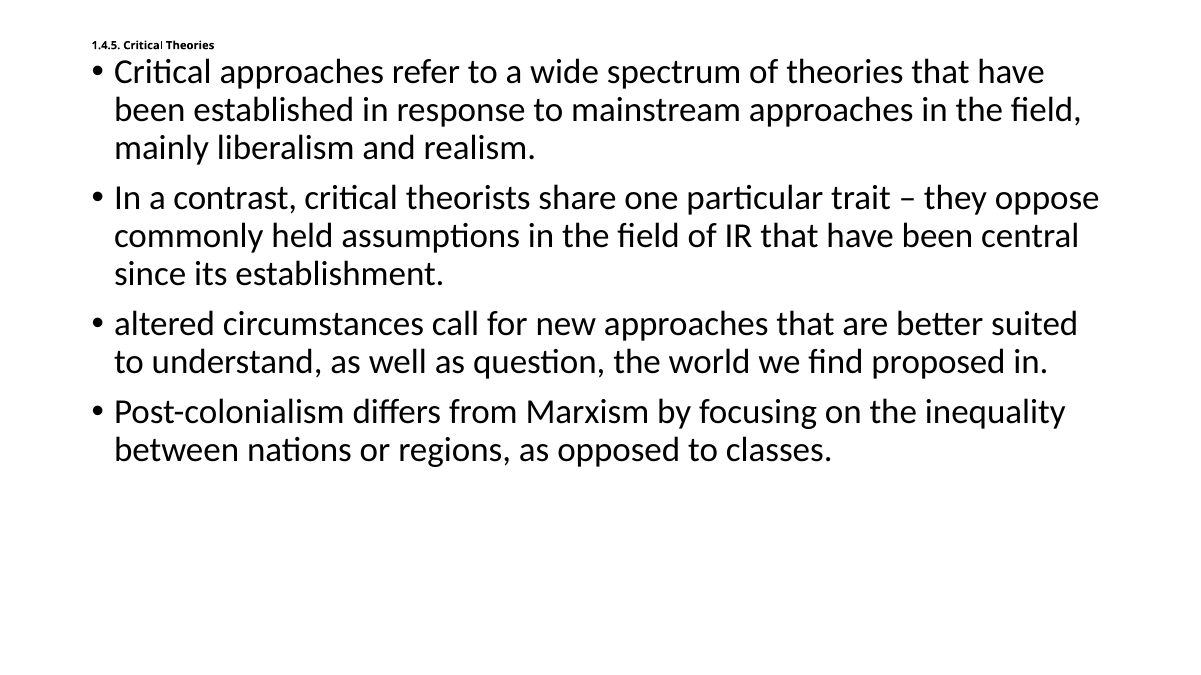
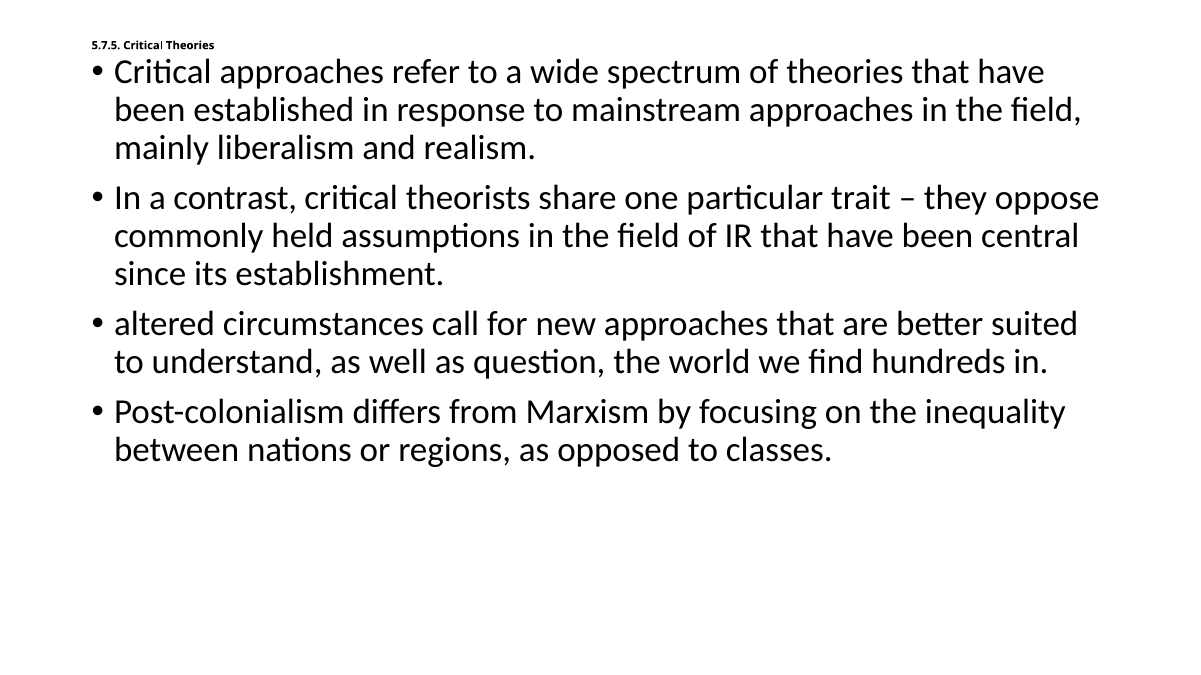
1.4.5: 1.4.5 -> 5.7.5
proposed: proposed -> hundreds
